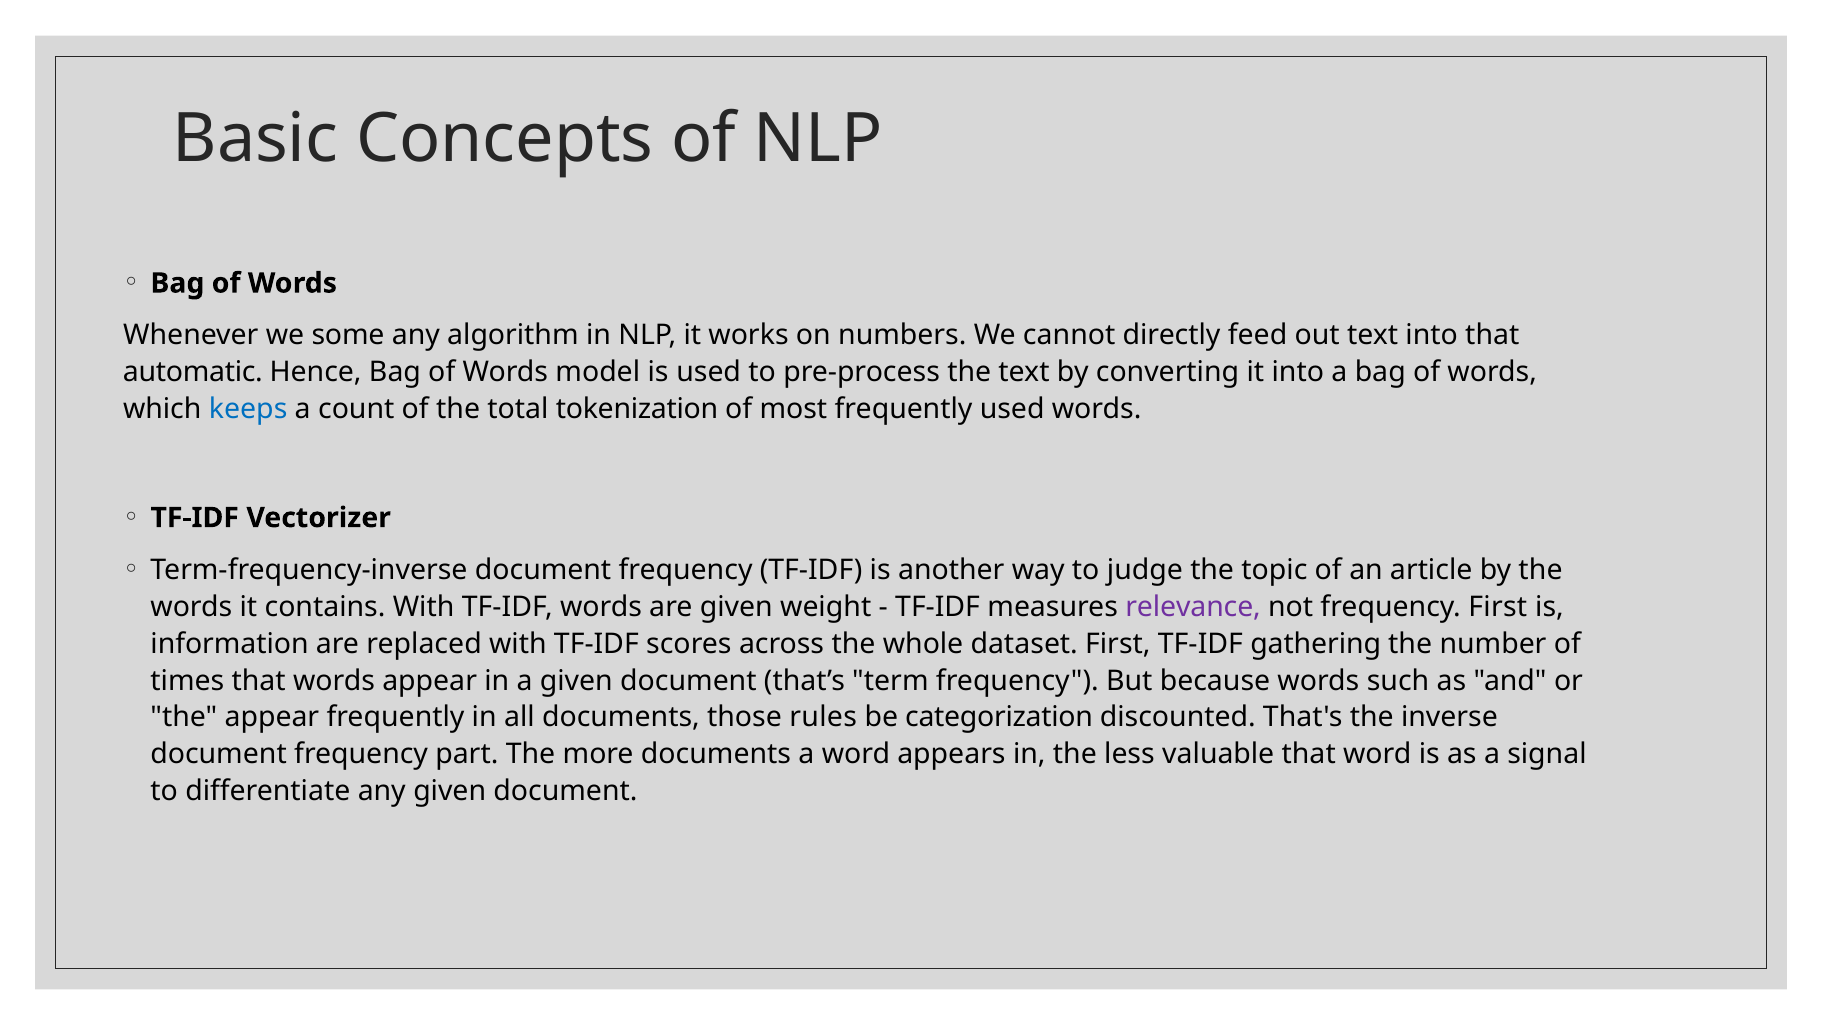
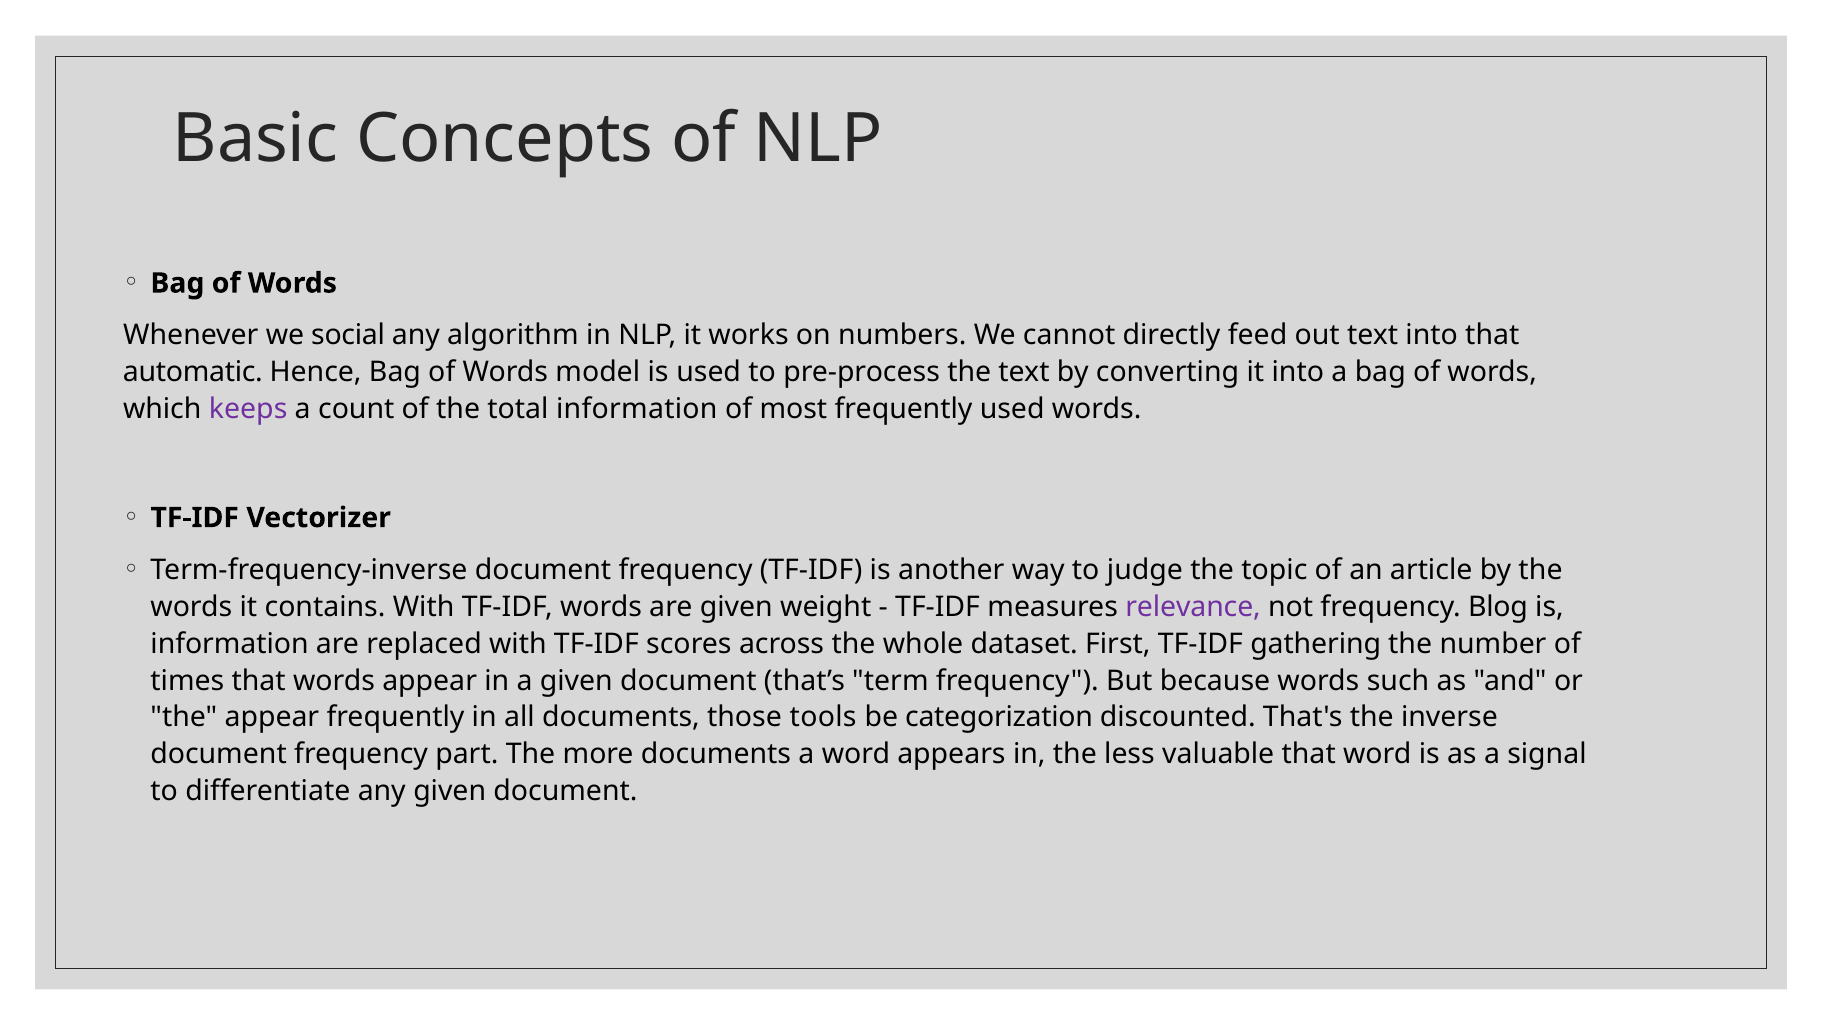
some: some -> social
keeps colour: blue -> purple
total tokenization: tokenization -> information
frequency First: First -> Blog
rules: rules -> tools
